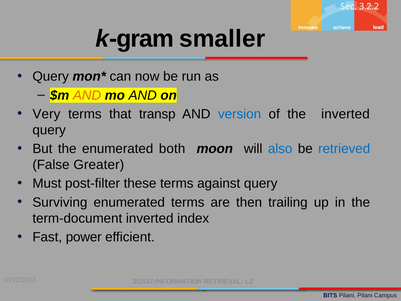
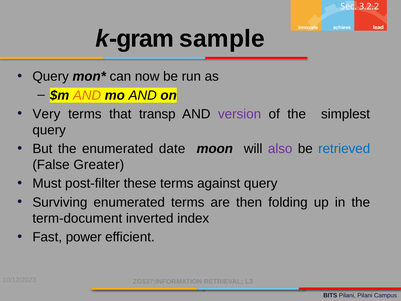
smaller: smaller -> sample
version colour: blue -> purple
the inverted: inverted -> simplest
both: both -> date
also colour: blue -> purple
trailing: trailing -> folding
